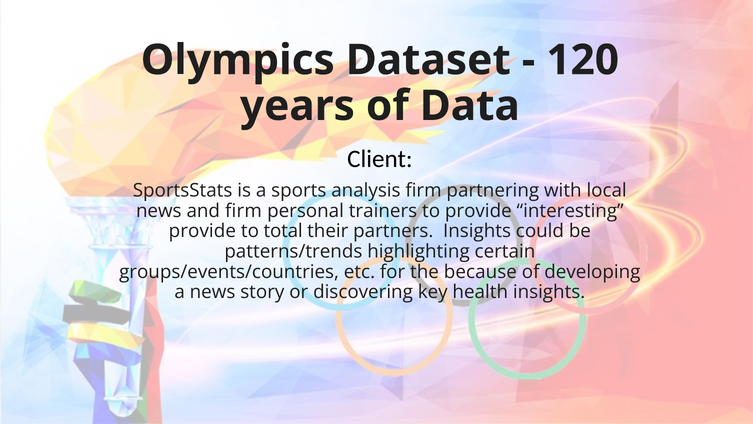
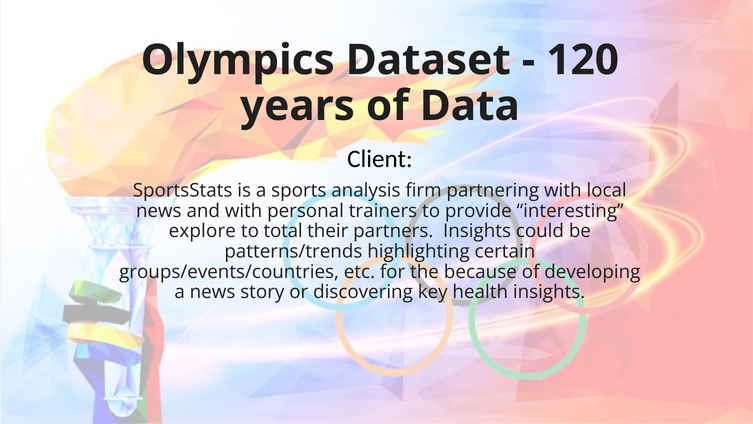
and firm: firm -> with
provide at (202, 231): provide -> explore
